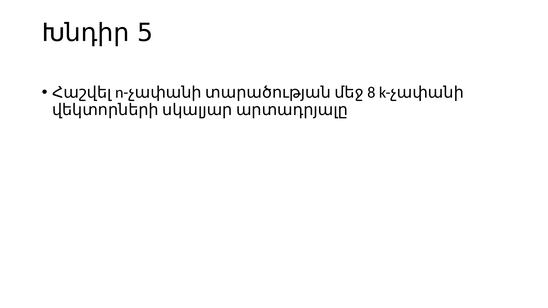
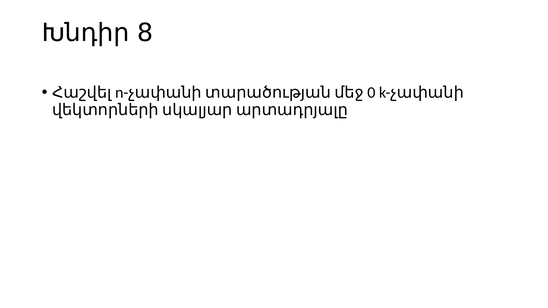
5: 5 -> 8
8: 8 -> 0
